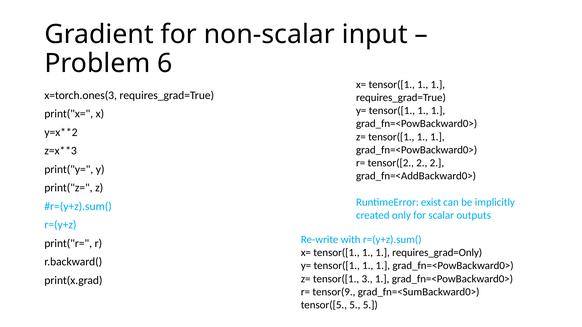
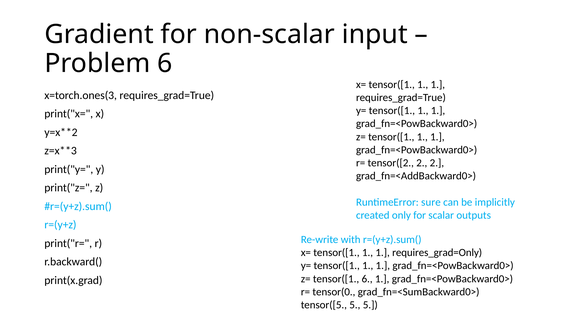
exist: exist -> sure
tensor([1 3: 3 -> 6
tensor(9: tensor(9 -> tensor(0
